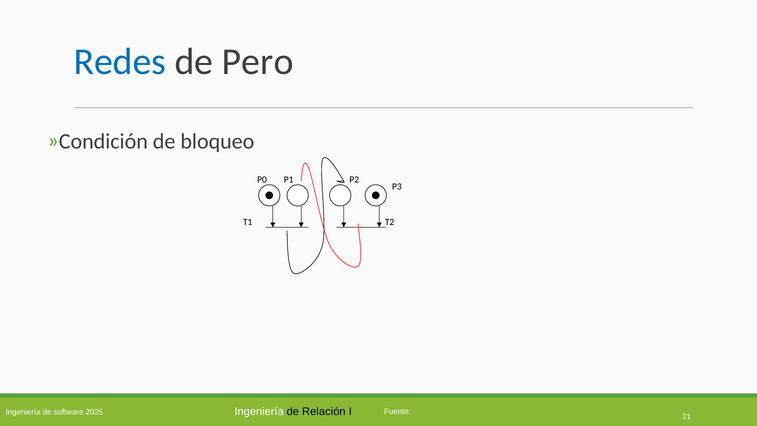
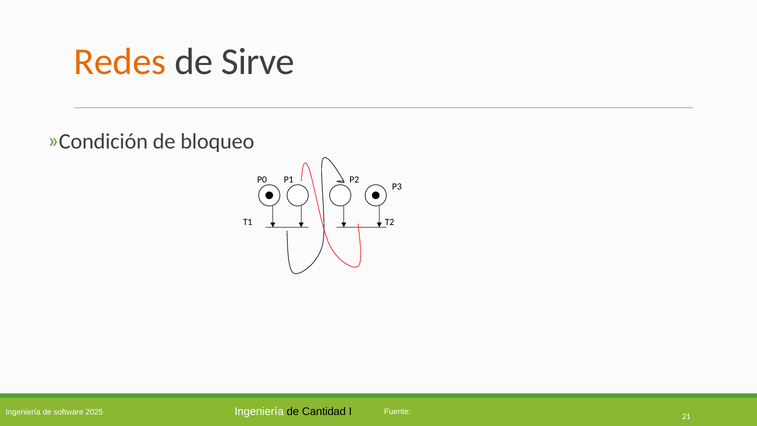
Redes colour: blue -> orange
Pero: Pero -> Sirve
Relación: Relación -> Cantidad
